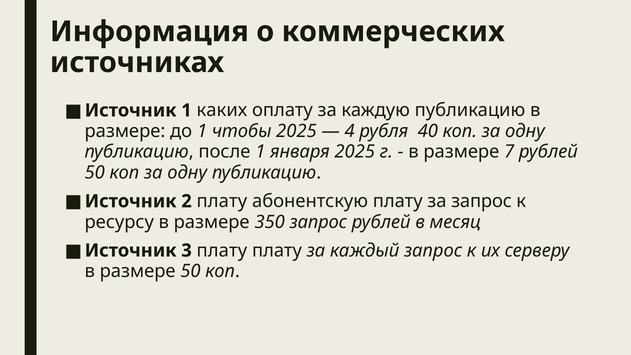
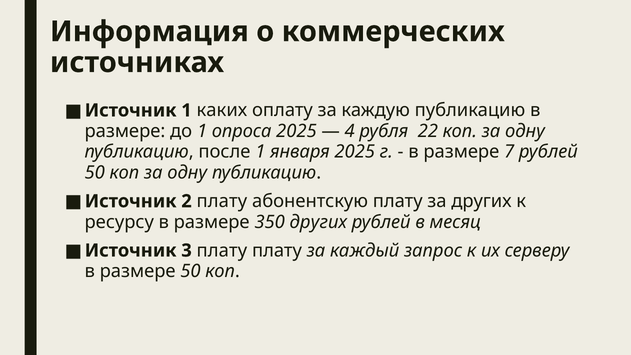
чтобы: чтобы -> опроса
40: 40 -> 22
за запрос: запрос -> других
350 запрос: запрос -> других
